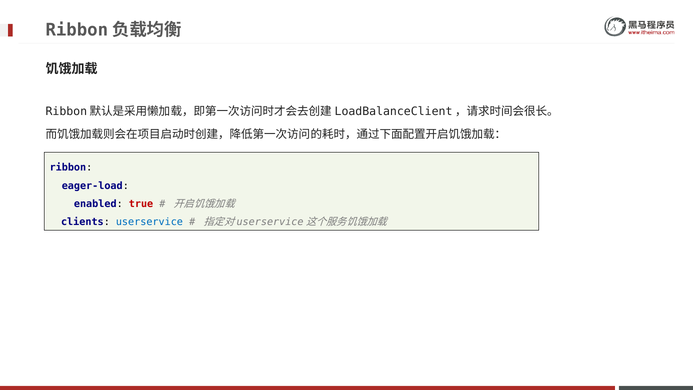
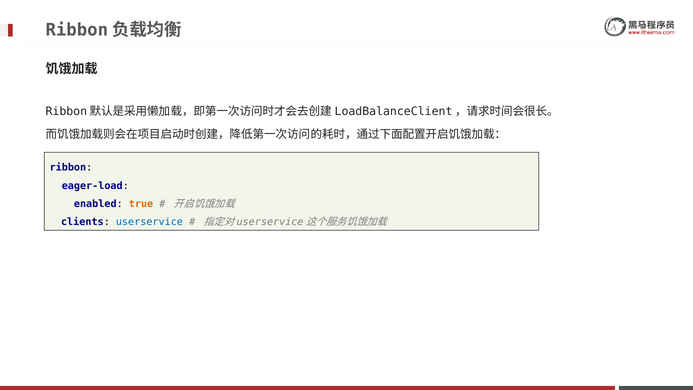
true colour: red -> orange
